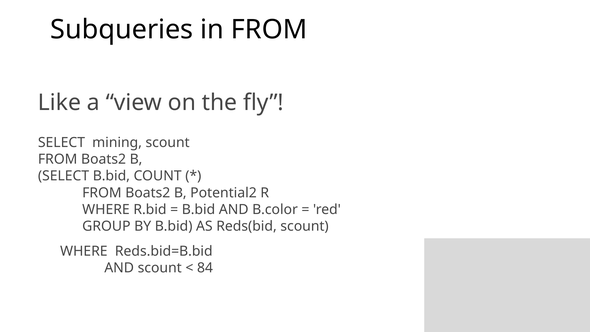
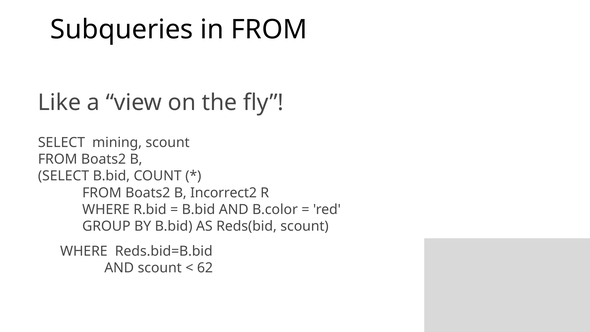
Potential2: Potential2 -> Incorrect2
84: 84 -> 62
